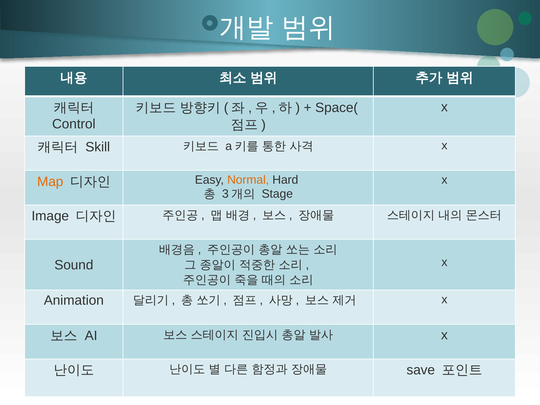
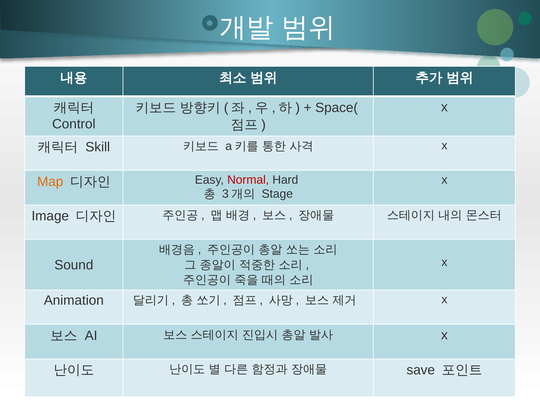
Normal colour: orange -> red
